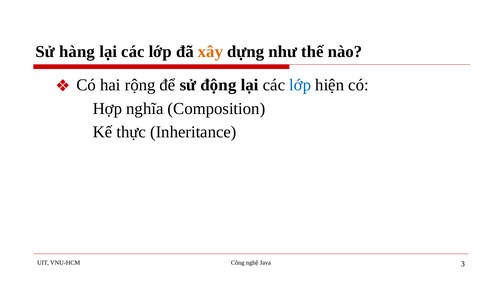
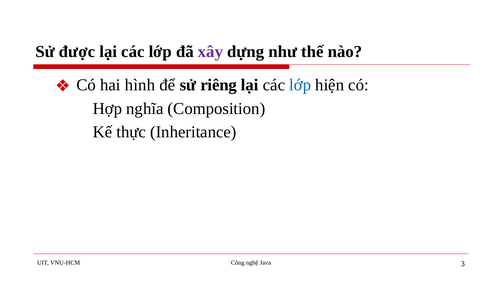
hàng: hàng -> được
xây colour: orange -> purple
rộng: rộng -> hình
động: động -> riêng
